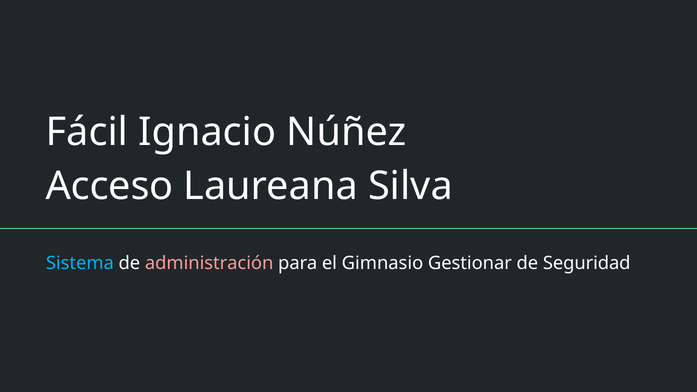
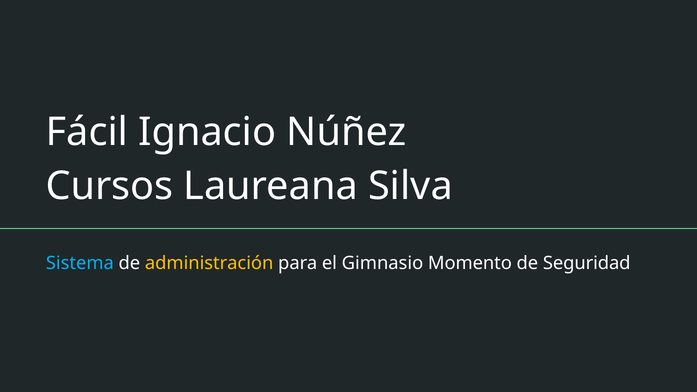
Acceso: Acceso -> Cursos
administración colour: pink -> yellow
Gestionar: Gestionar -> Momento
